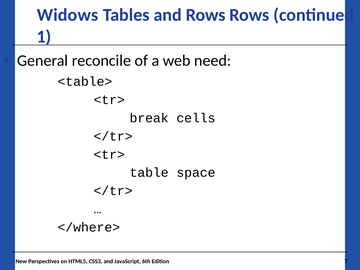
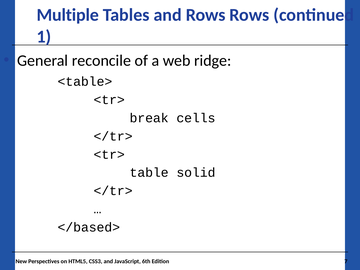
Widows: Widows -> Multiple
need: need -> ridge
space: space -> solid
</where>: </where> -> </based>
